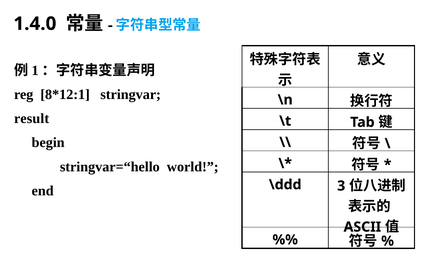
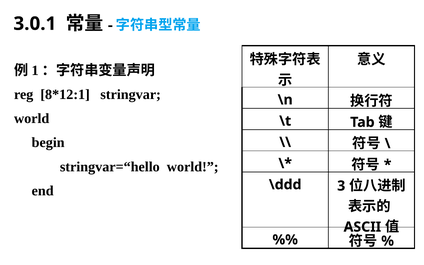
1.4.0: 1.4.0 -> 3.0.1
result at (32, 119): result -> world
